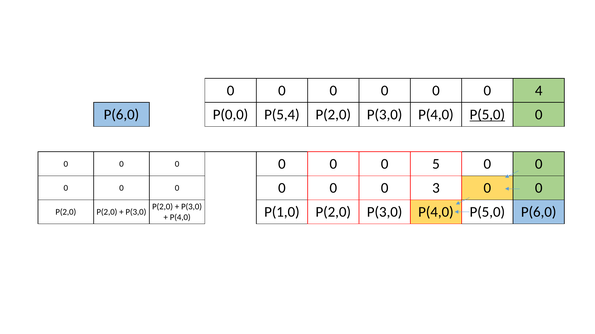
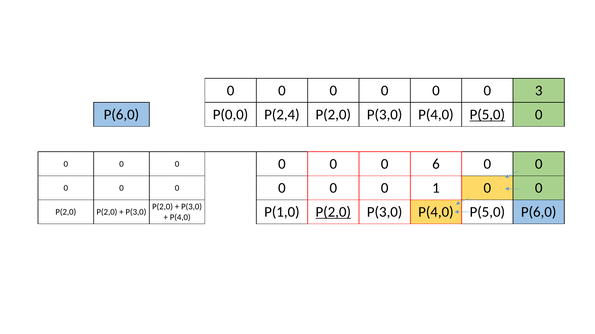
4: 4 -> 3
P(5,4: P(5,4 -> P(2,4
5: 5 -> 6
3: 3 -> 1
P(2,0 at (333, 212) underline: none -> present
